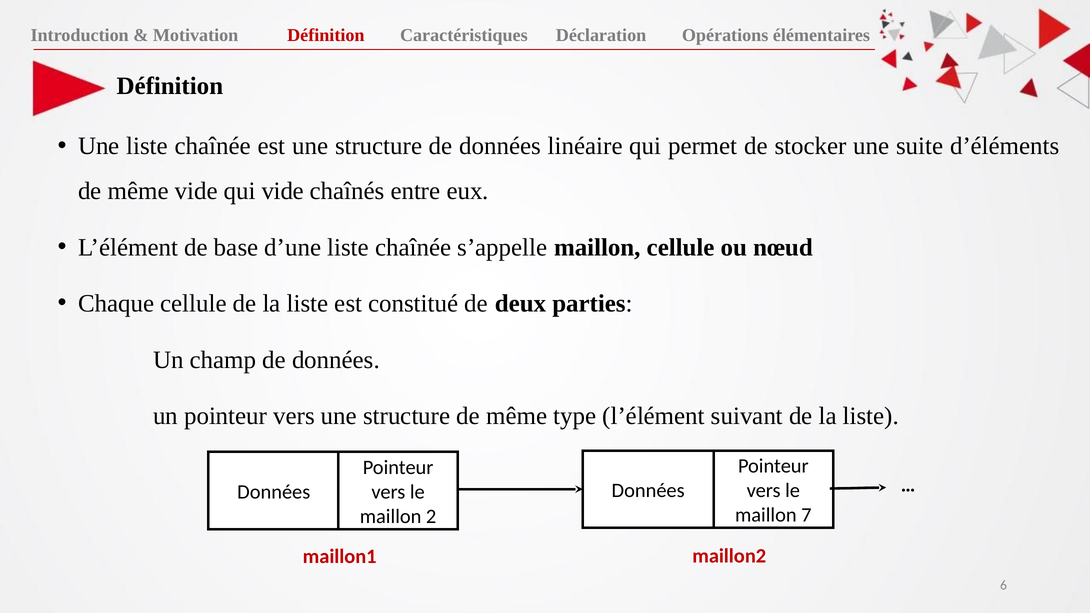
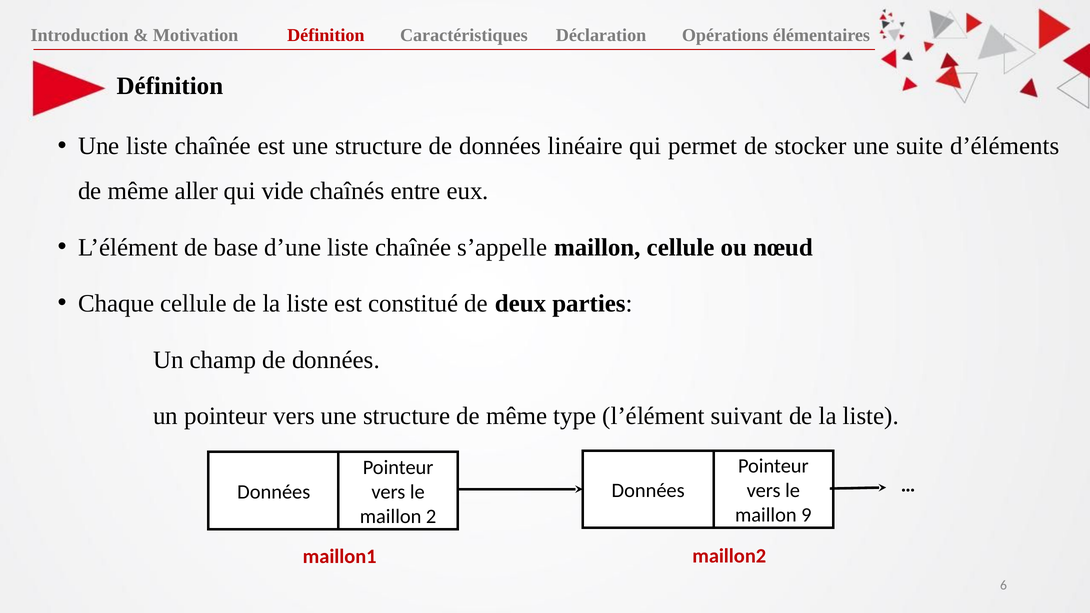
même vide: vide -> aller
7: 7 -> 9
